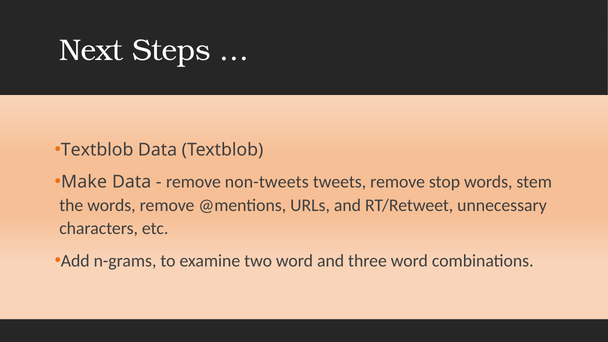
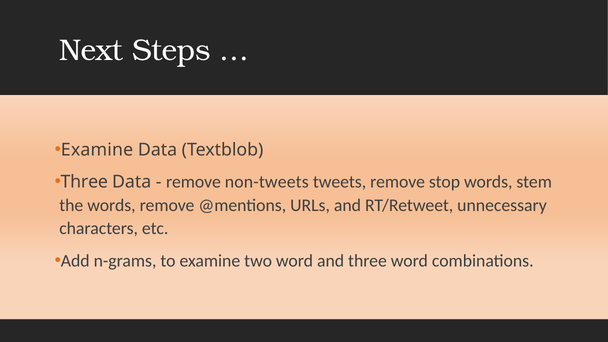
Textblob at (97, 150): Textblob -> Examine
Make at (84, 182): Make -> Three
